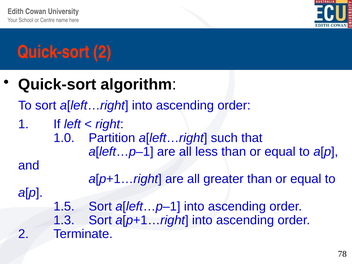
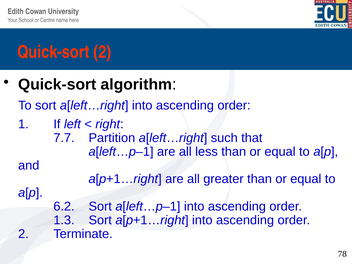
1.0: 1.0 -> 7.7
1.5: 1.5 -> 6.2
